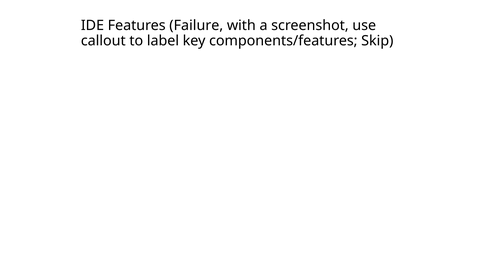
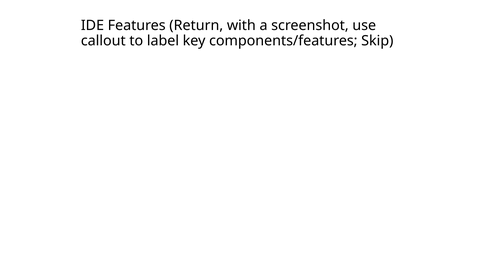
Failure: Failure -> Return
